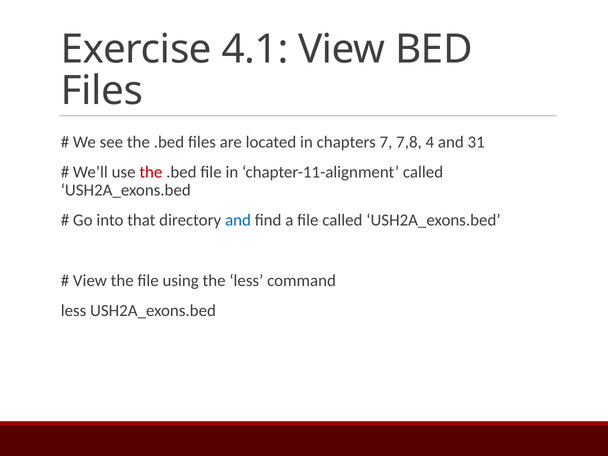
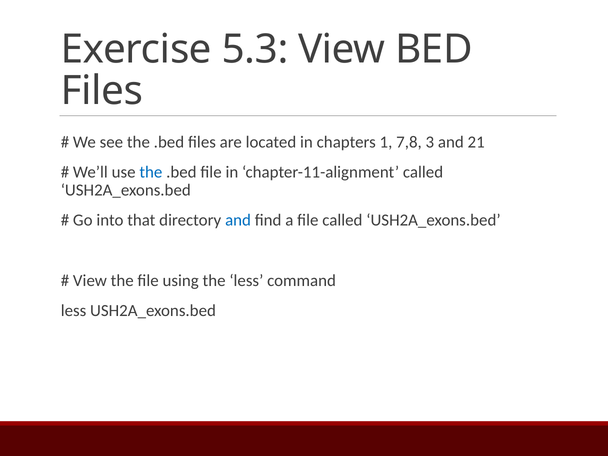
4.1: 4.1 -> 5.3
7: 7 -> 1
4: 4 -> 3
31: 31 -> 21
the at (151, 172) colour: red -> blue
